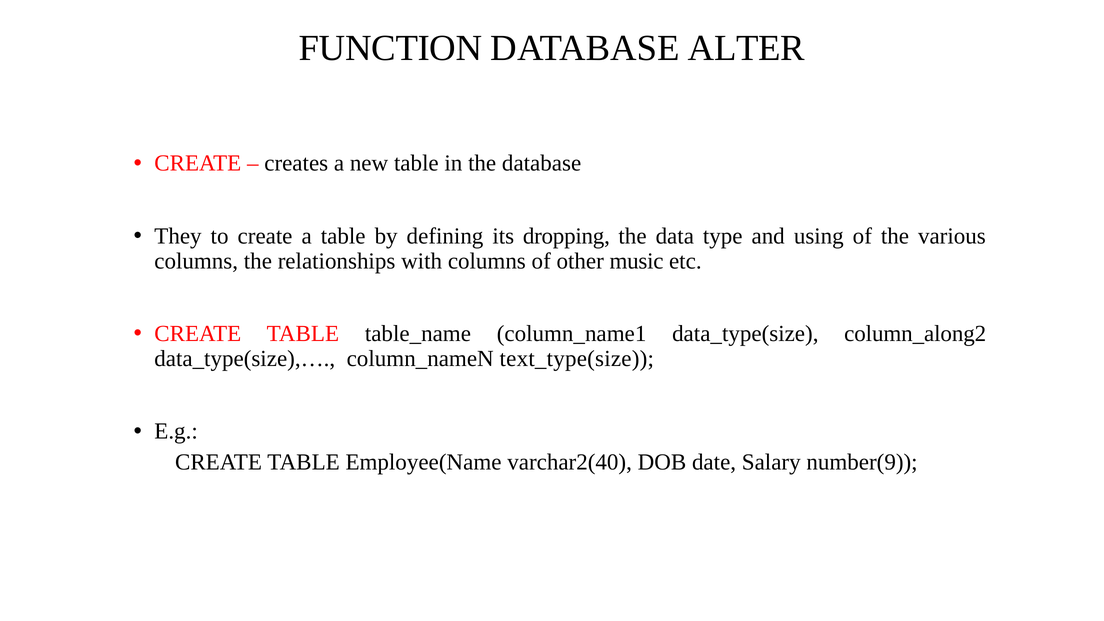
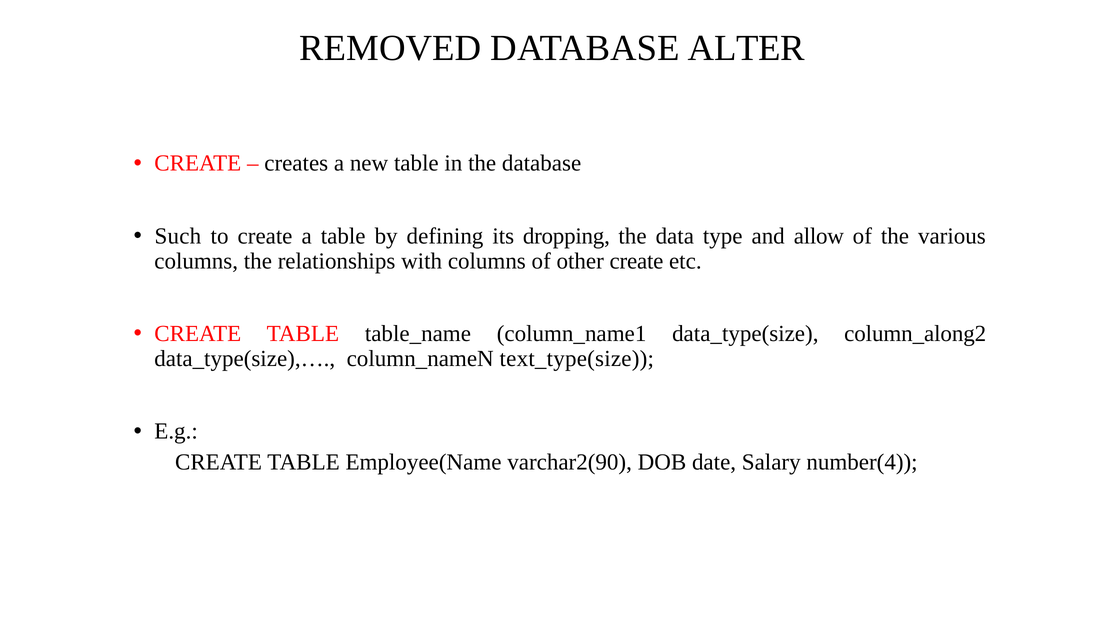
FUNCTION: FUNCTION -> REMOVED
They: They -> Such
using: using -> allow
other music: music -> create
varchar2(40: varchar2(40 -> varchar2(90
number(9: number(9 -> number(4
